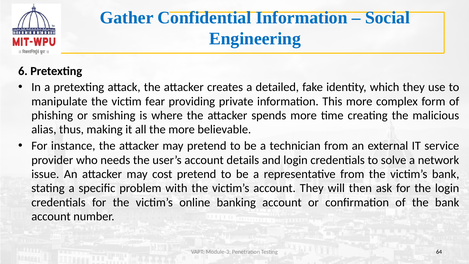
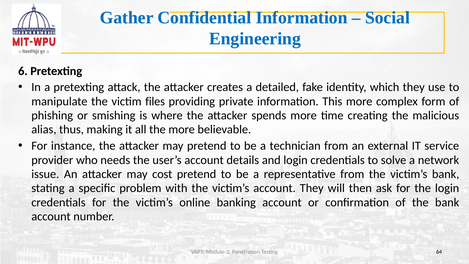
fear: fear -> files
